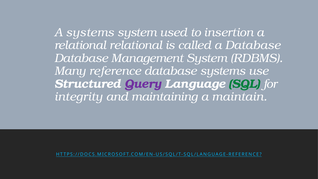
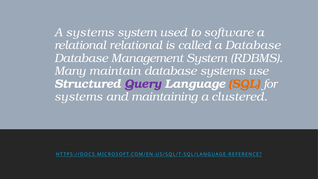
insertion: insertion -> software
reference: reference -> maintain
SQL colour: green -> orange
integrity at (79, 97): integrity -> systems
maintain: maintain -> clustered
